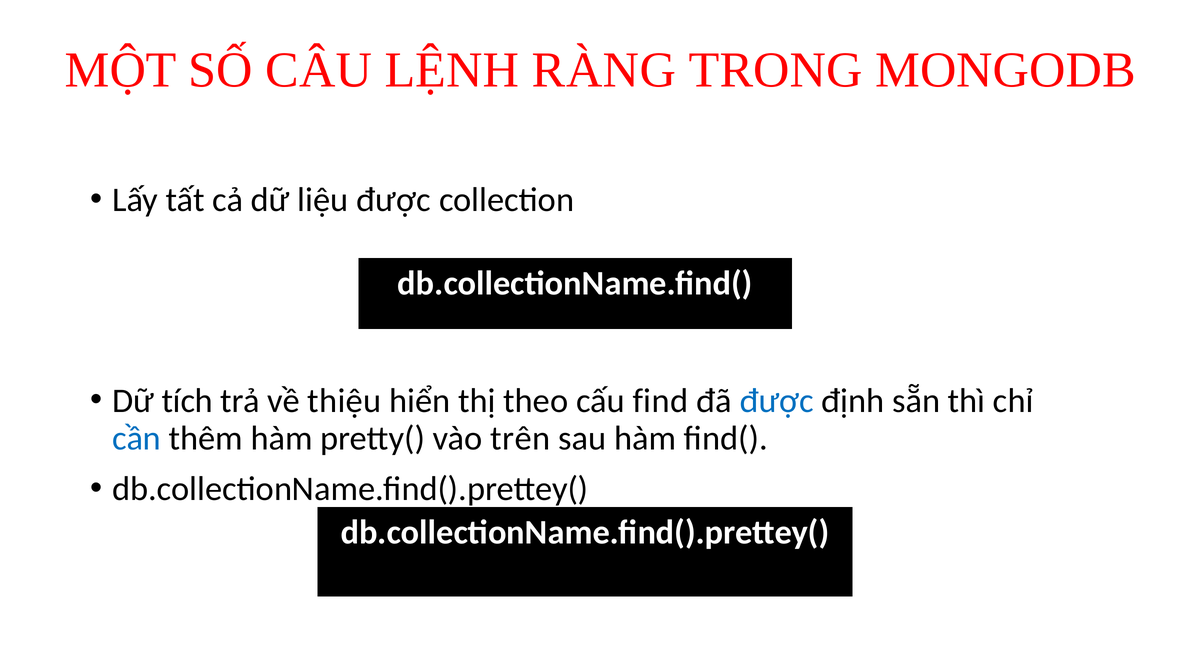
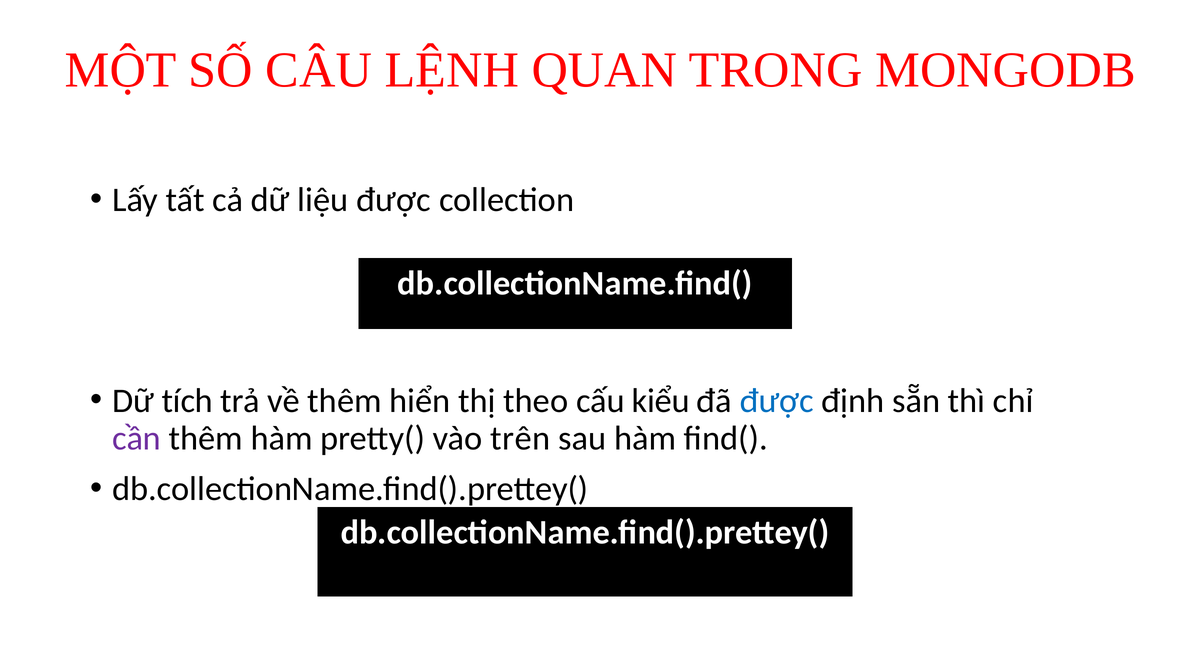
RÀNG: RÀNG -> QUAN
về thiệu: thiệu -> thêm
find: find -> kiểu
cần colour: blue -> purple
